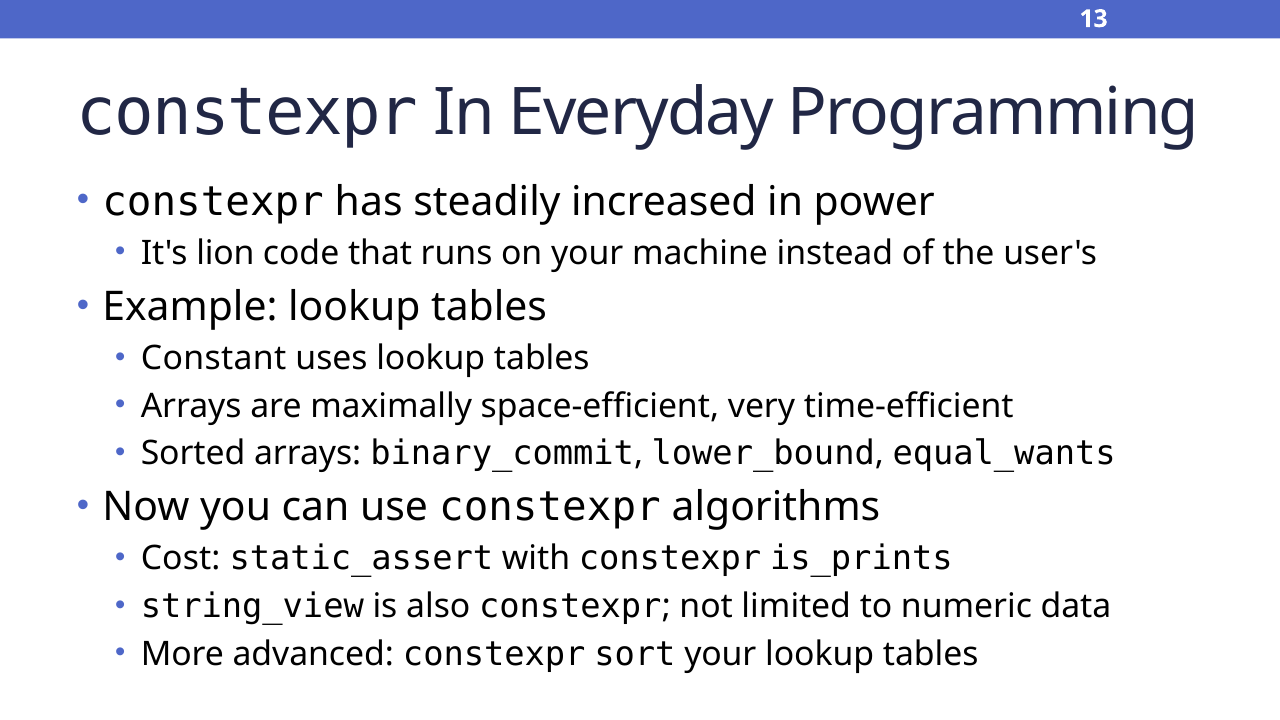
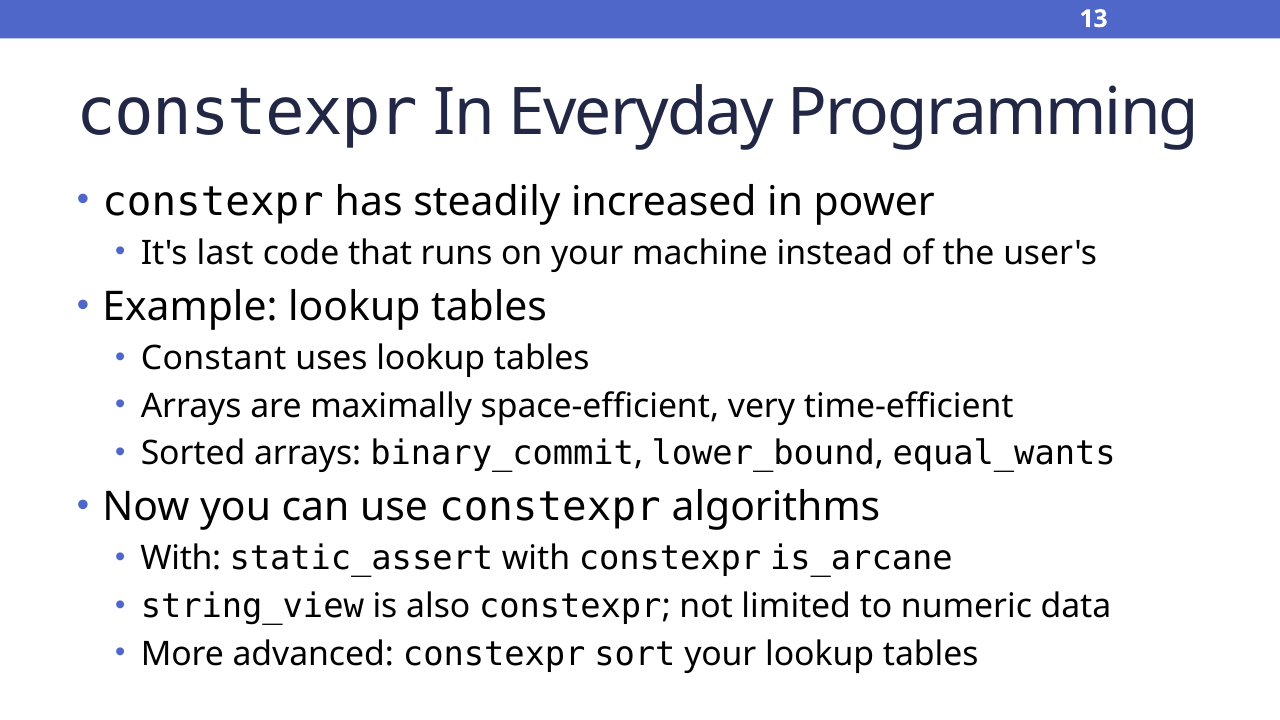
lion: lion -> last
Cost at (181, 559): Cost -> With
is_prints: is_prints -> is_arcane
